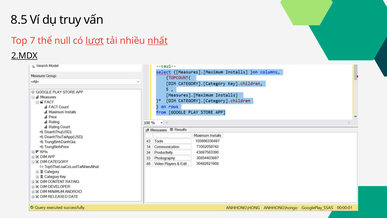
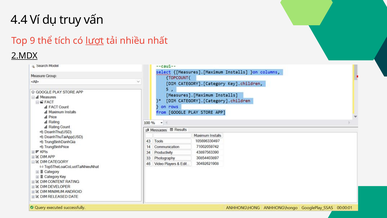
8.5: 8.5 -> 4.4
7: 7 -> 9
null: null -> tích
nhất underline: present -> none
